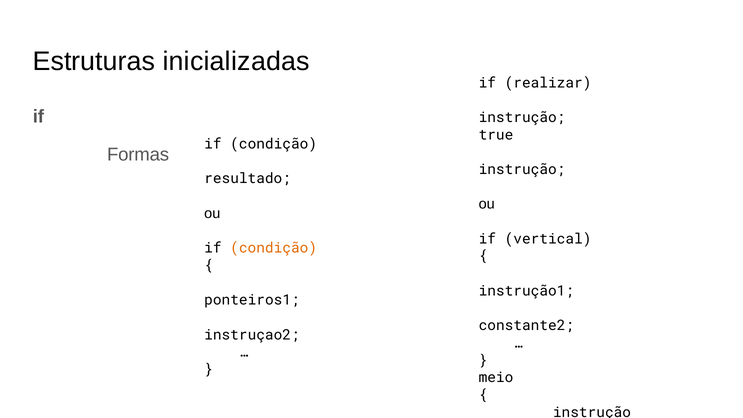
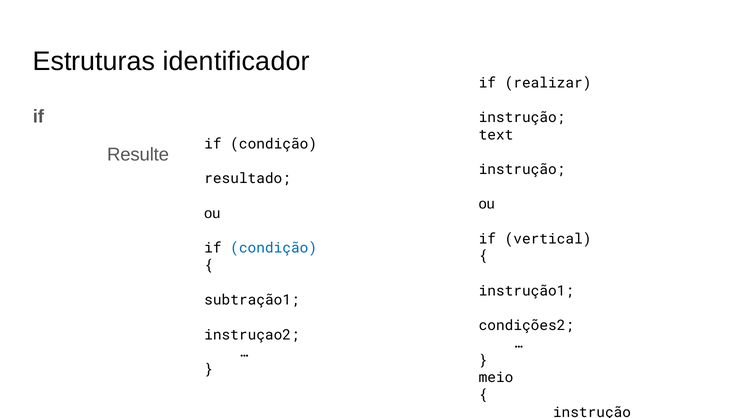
inicializadas: inicializadas -> identificador
true: true -> text
Formas: Formas -> Resulte
condição at (274, 248) colour: orange -> blue
ponteiros1: ponteiros1 -> subtração1
constante2: constante2 -> condições2
